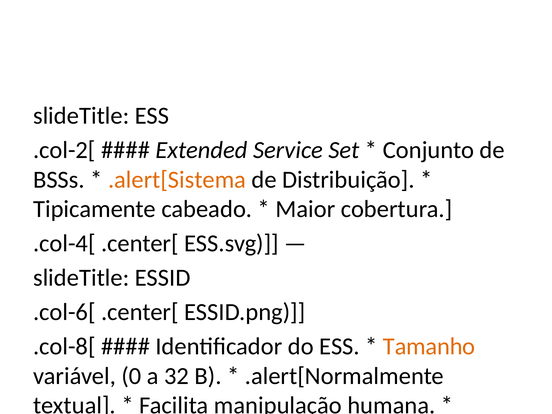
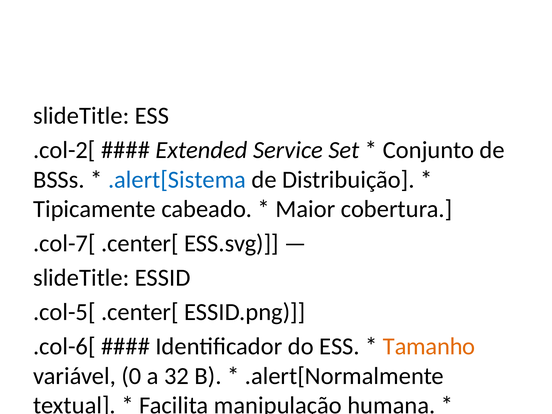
.alert[Sistema colour: orange -> blue
.col-4[: .col-4[ -> .col-7[
.col-6[: .col-6[ -> .col-5[
.col-8[: .col-8[ -> .col-6[
